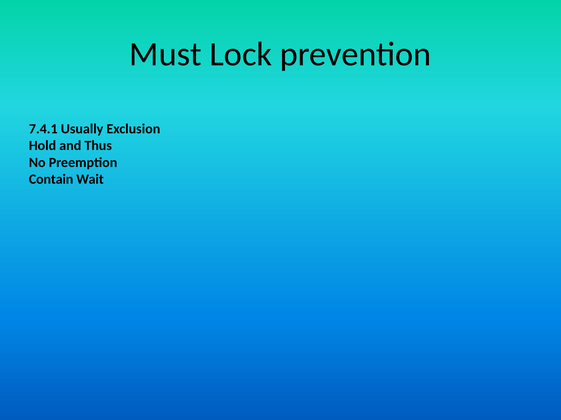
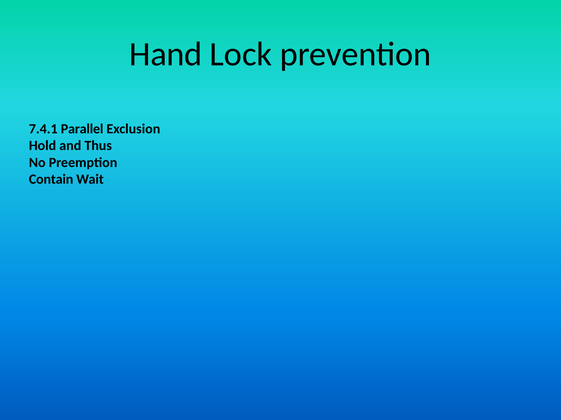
Must: Must -> Hand
Usually: Usually -> Parallel
